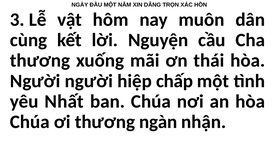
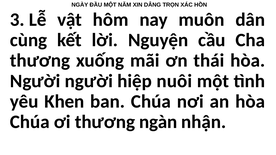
chấp: chấp -> nuôi
Nhất: Nhất -> Khen
